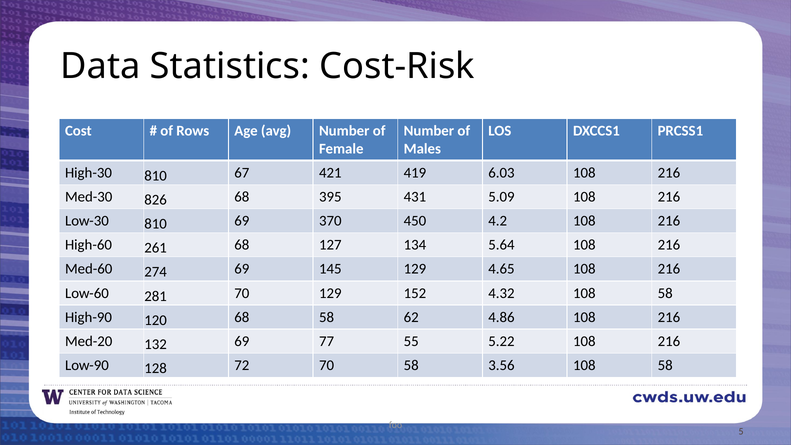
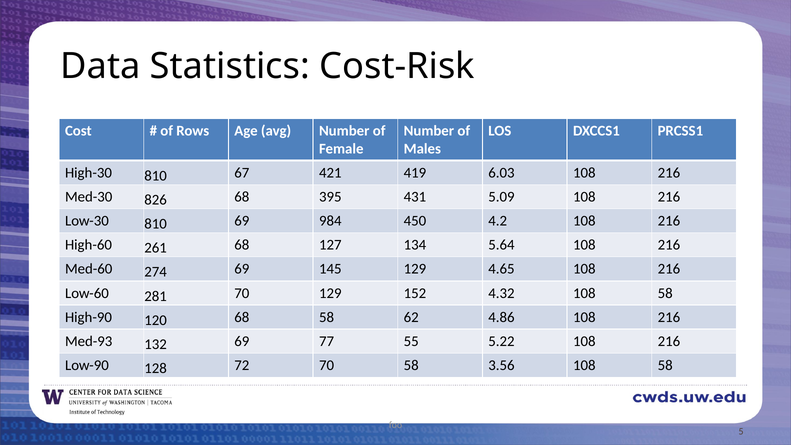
370: 370 -> 984
Med-20: Med-20 -> Med-93
